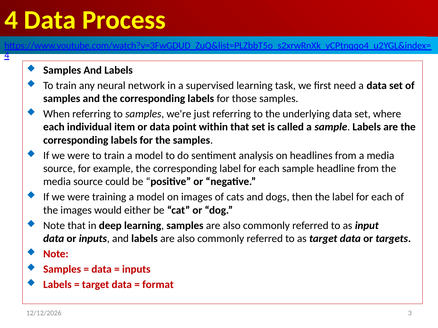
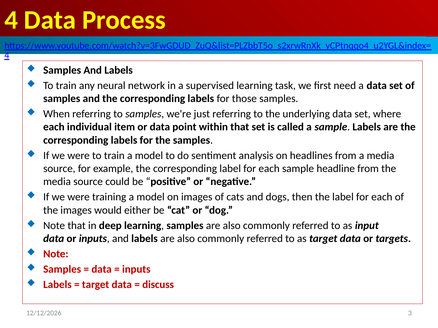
format: format -> discuss
